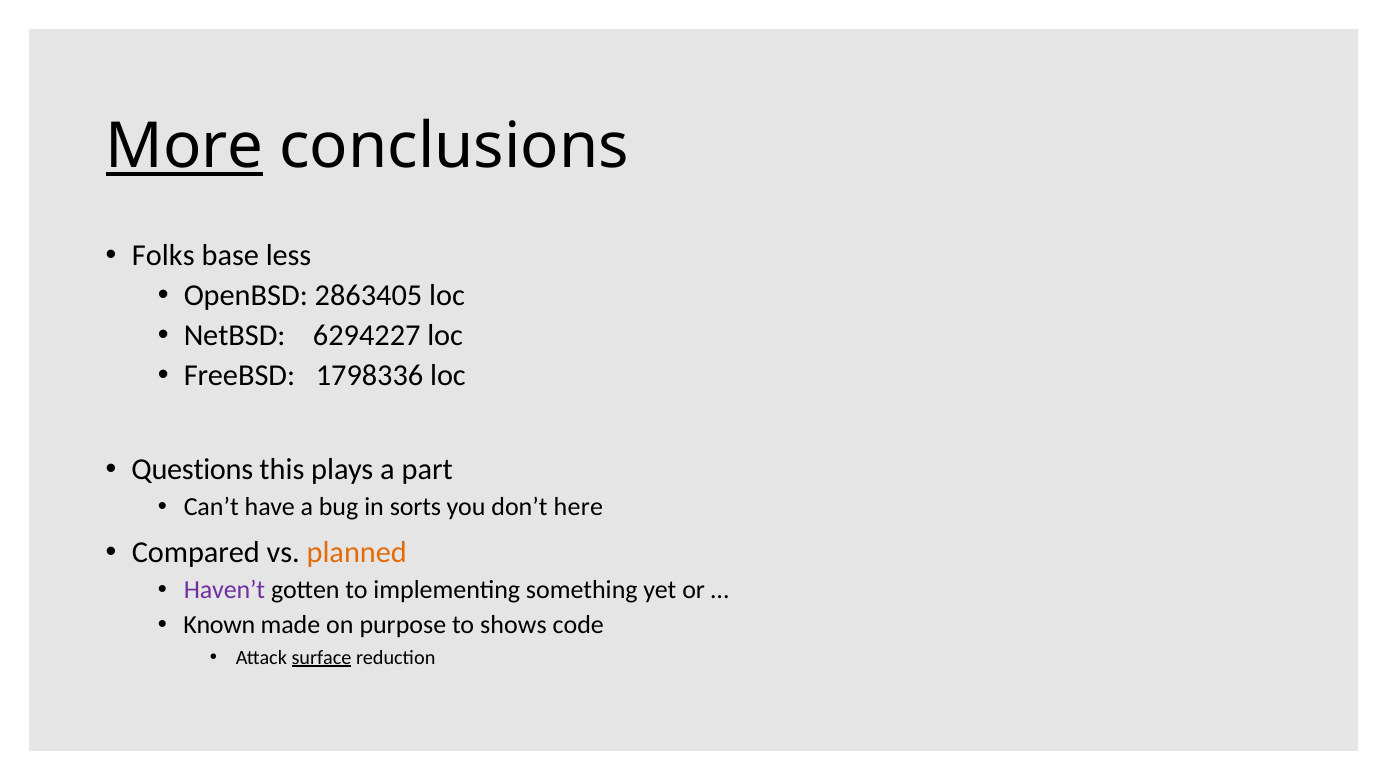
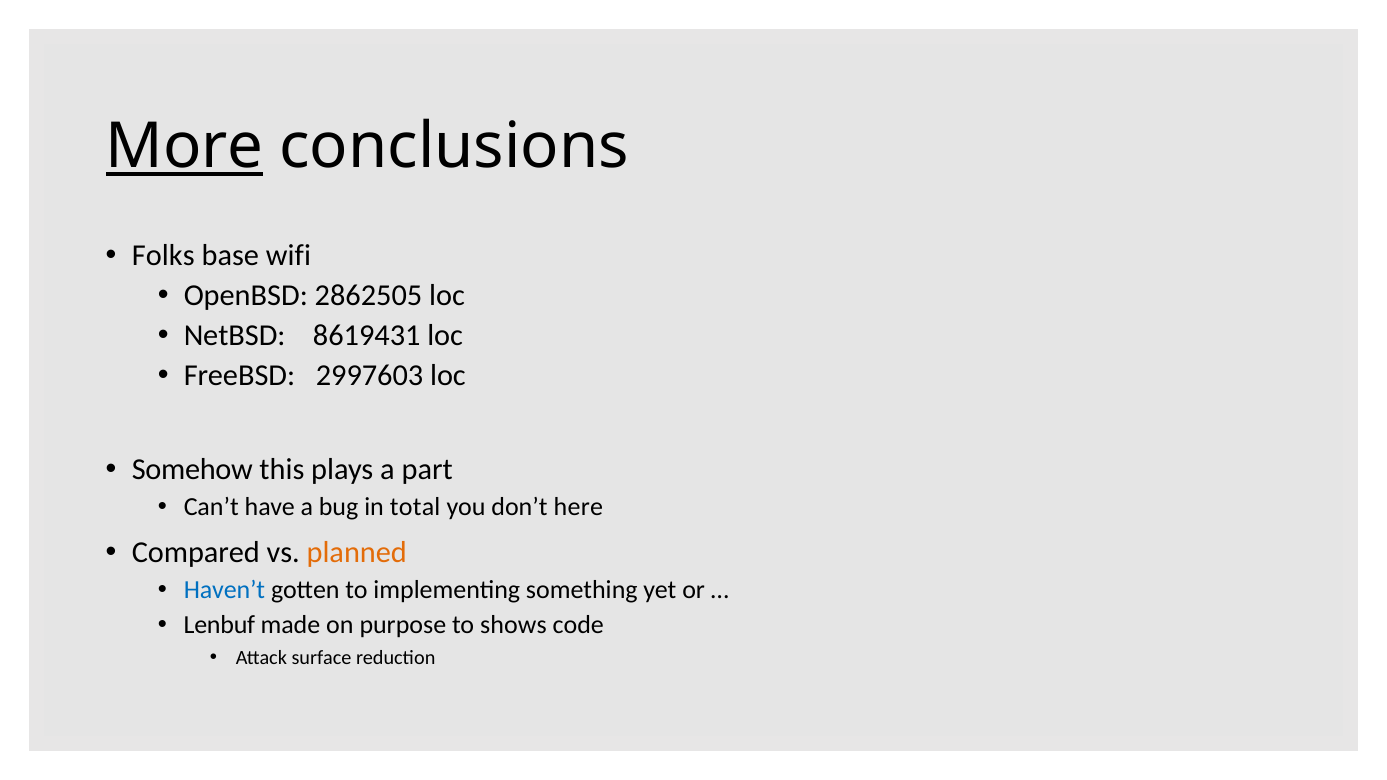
less: less -> wifi
2863405: 2863405 -> 2862505
6294227: 6294227 -> 8619431
1798336: 1798336 -> 2997603
Questions: Questions -> Somehow
sorts: sorts -> total
Haven’t colour: purple -> blue
Known: Known -> Lenbuf
surface underline: present -> none
